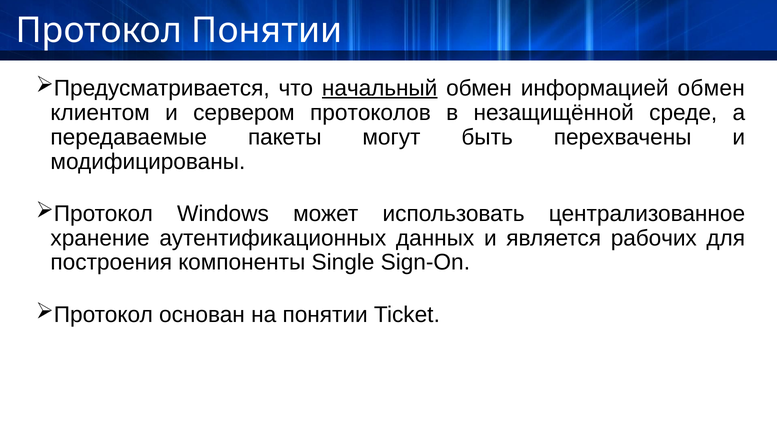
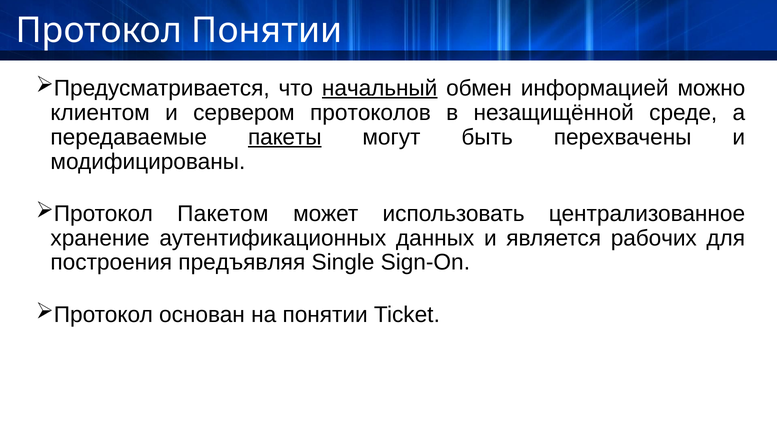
информацией обмен: обмен -> можно
пакеты underline: none -> present
Windows: Windows -> Пакетом
компоненты: компоненты -> предъявляя
